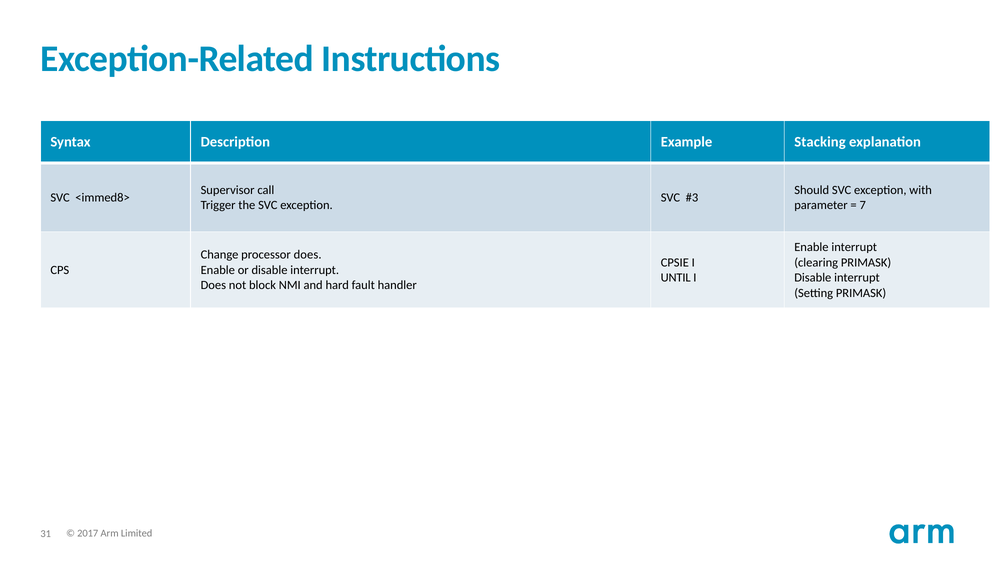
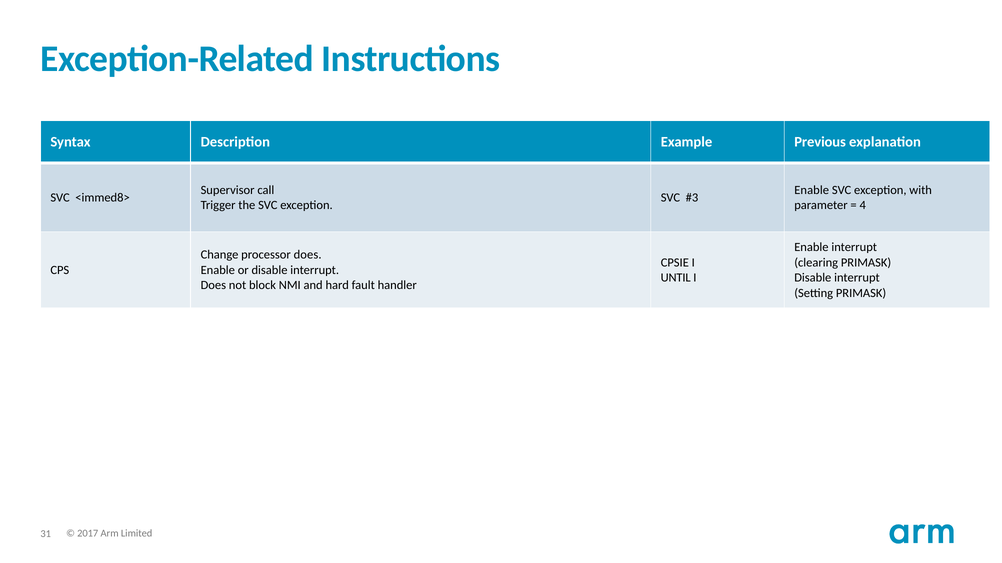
Stacking: Stacking -> Previous
Should at (812, 190): Should -> Enable
7: 7 -> 4
